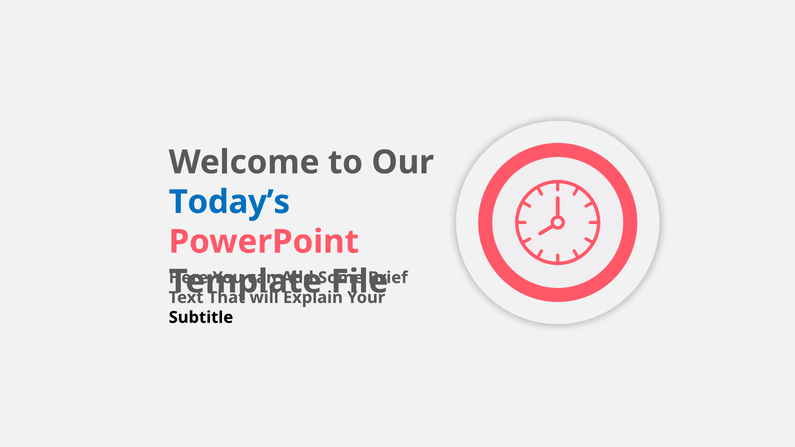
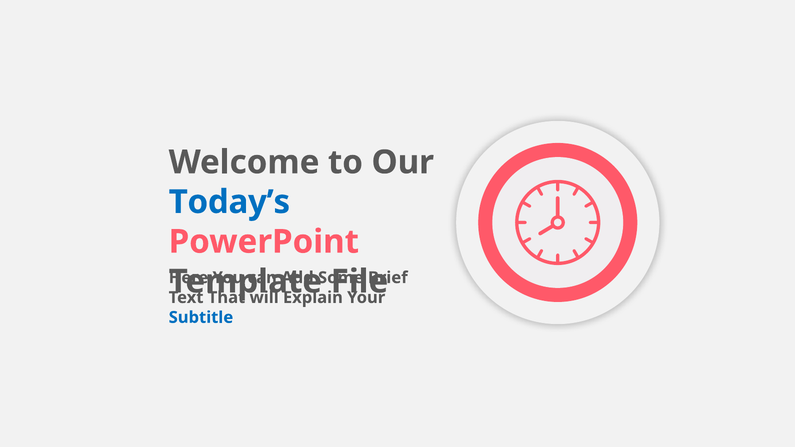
Subtitle colour: black -> blue
